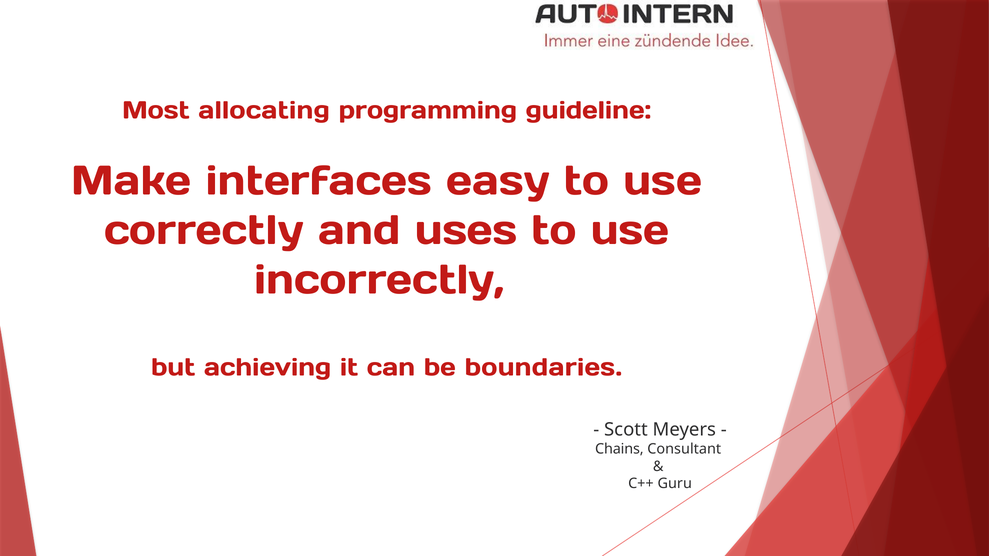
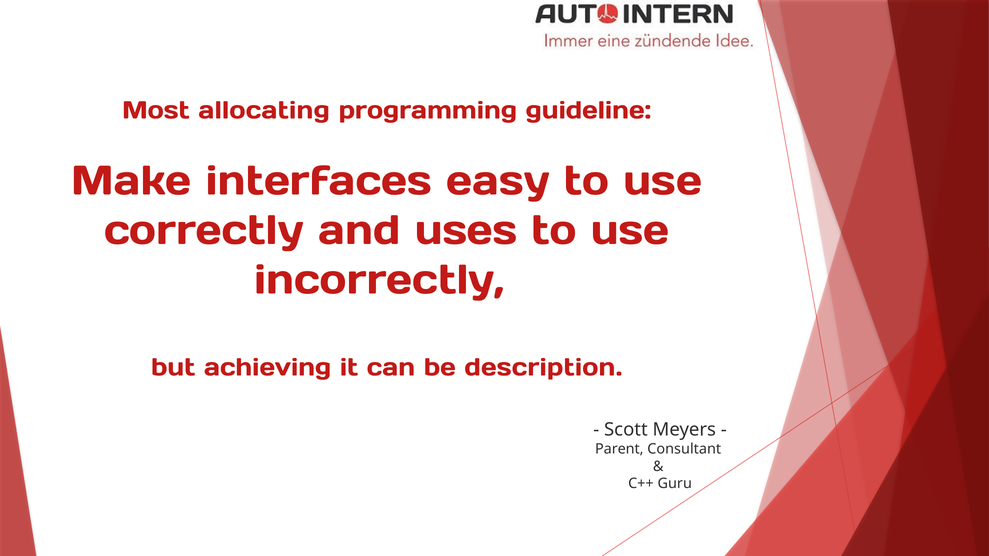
boundaries: boundaries -> description
Chains: Chains -> Parent
